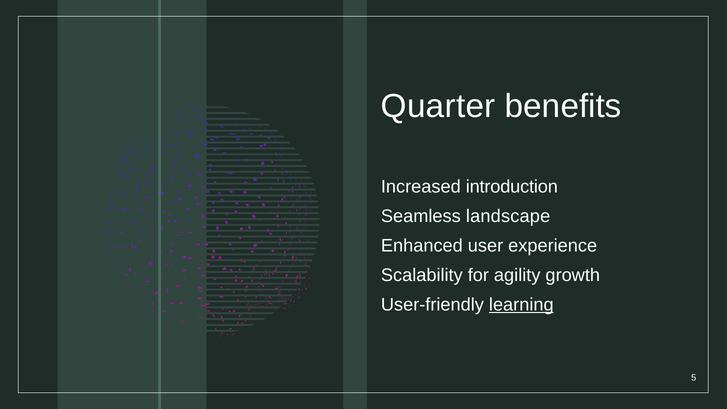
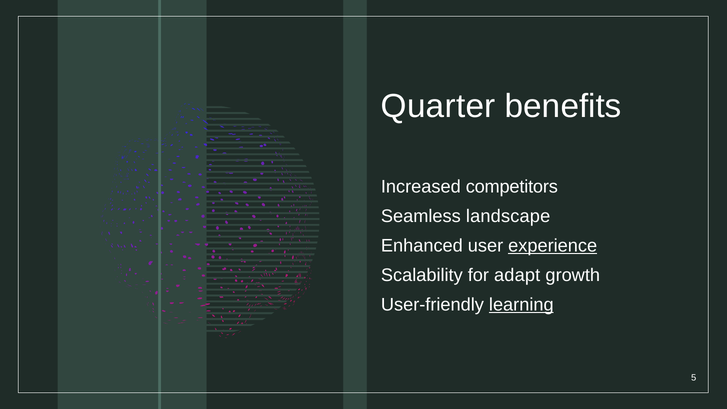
introduction: introduction -> competitors
experience underline: none -> present
agility: agility -> adapt
